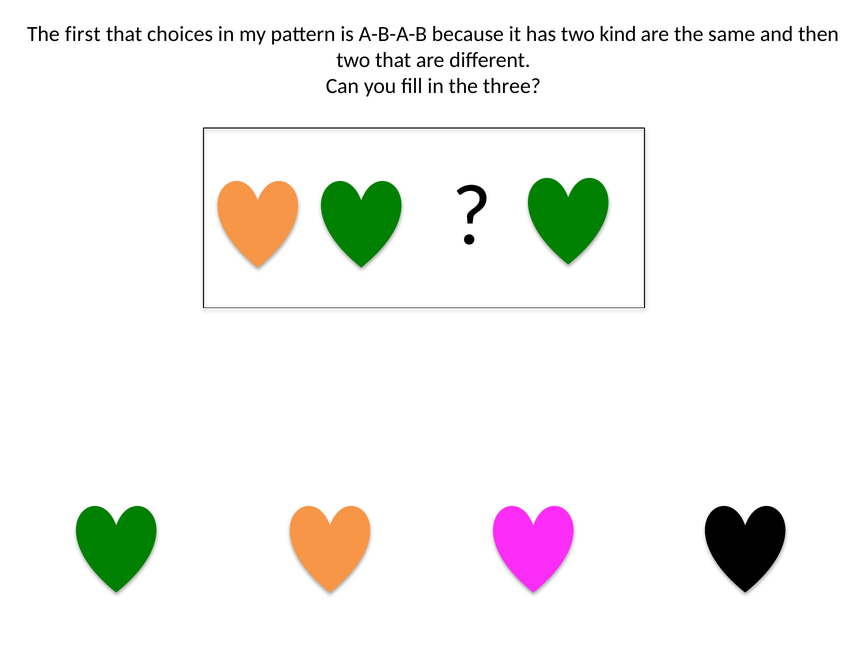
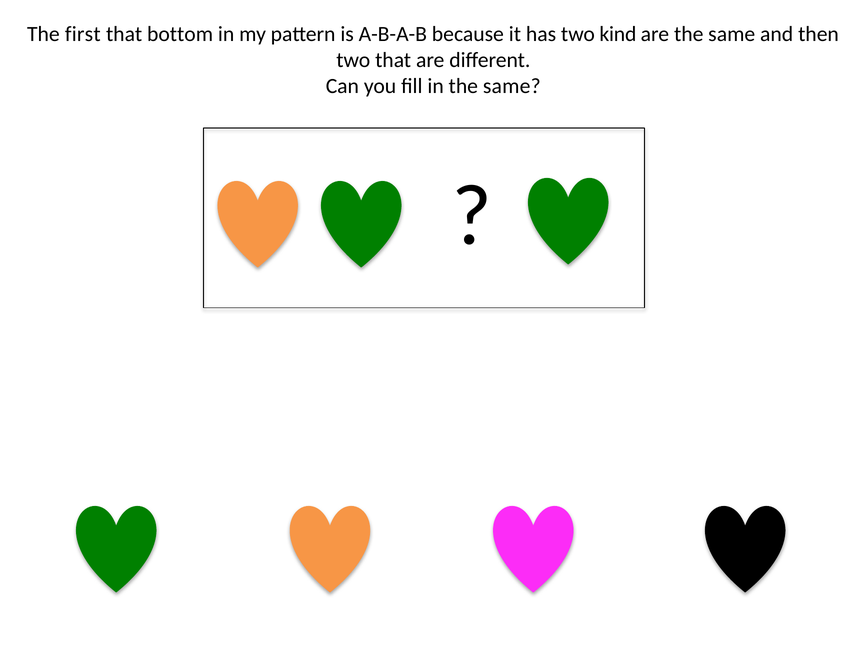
choices: choices -> bottom
in the three: three -> same
